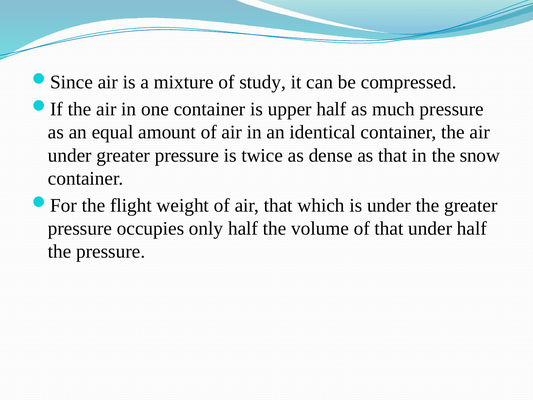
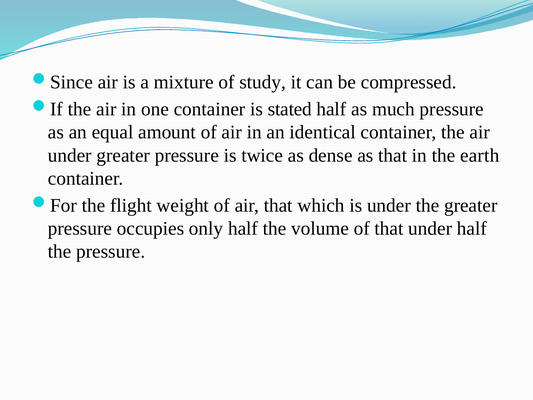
upper: upper -> stated
snow: snow -> earth
